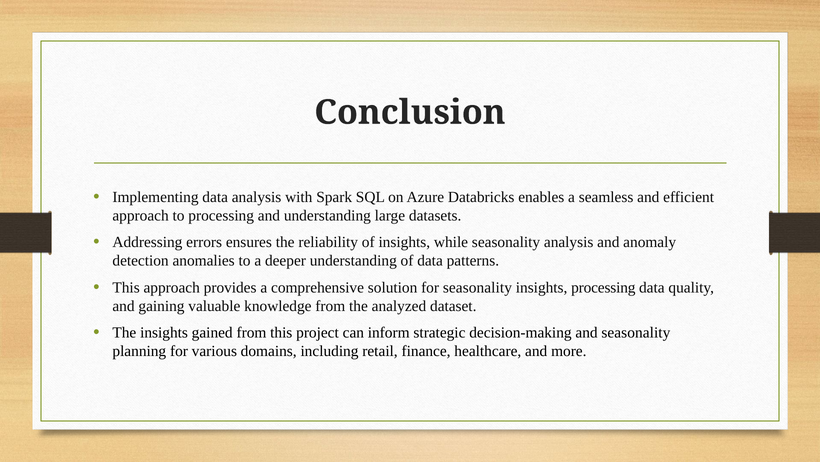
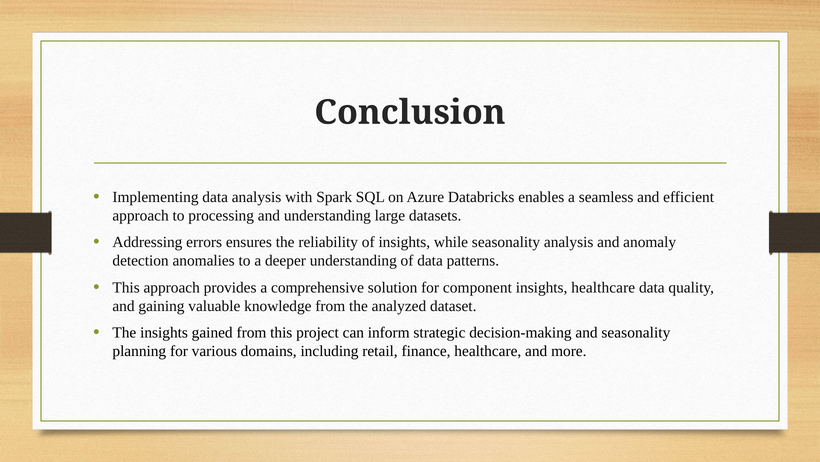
for seasonality: seasonality -> component
insights processing: processing -> healthcare
